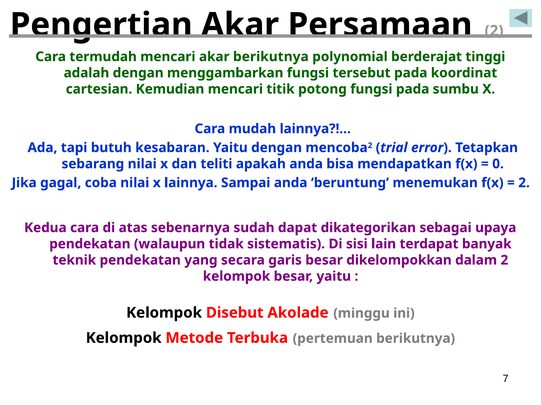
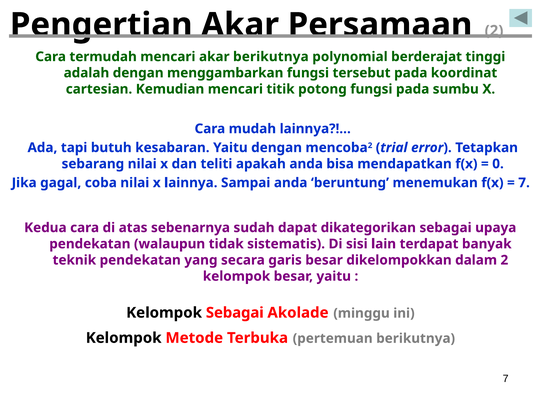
2 at (524, 183): 2 -> 7
Kelompok Disebut: Disebut -> Sebagai
